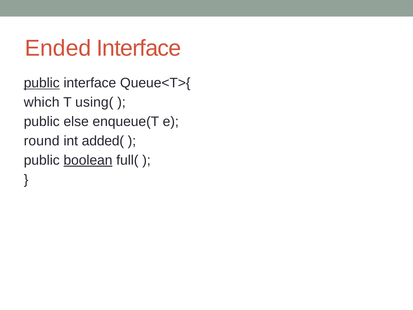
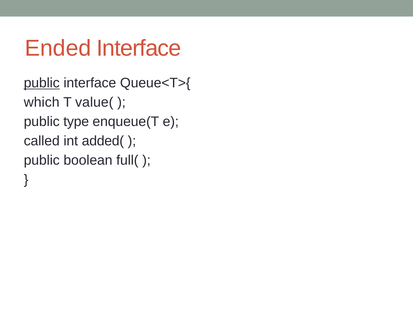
using(: using( -> value(
else: else -> type
round: round -> called
boolean underline: present -> none
